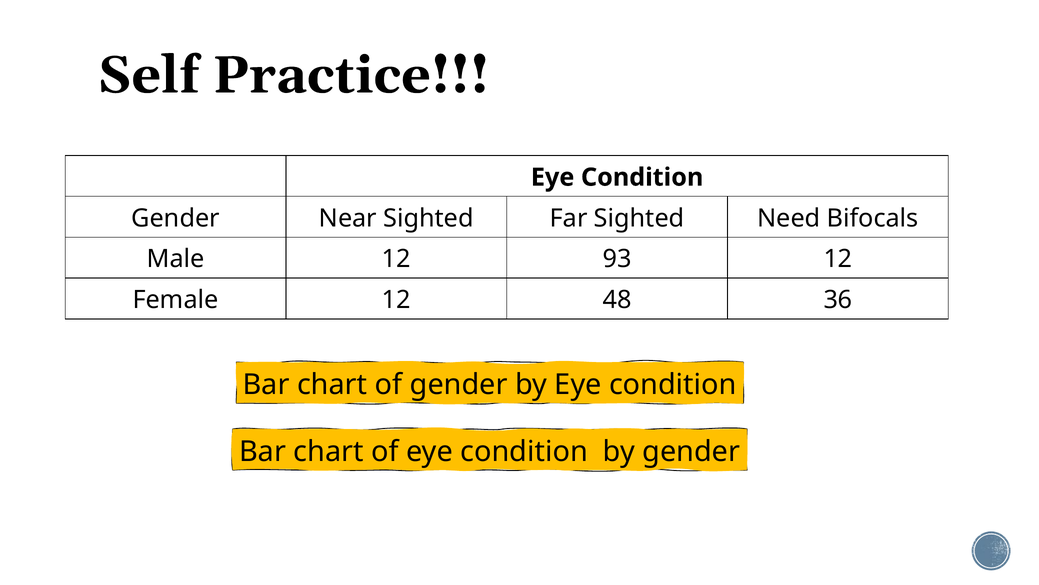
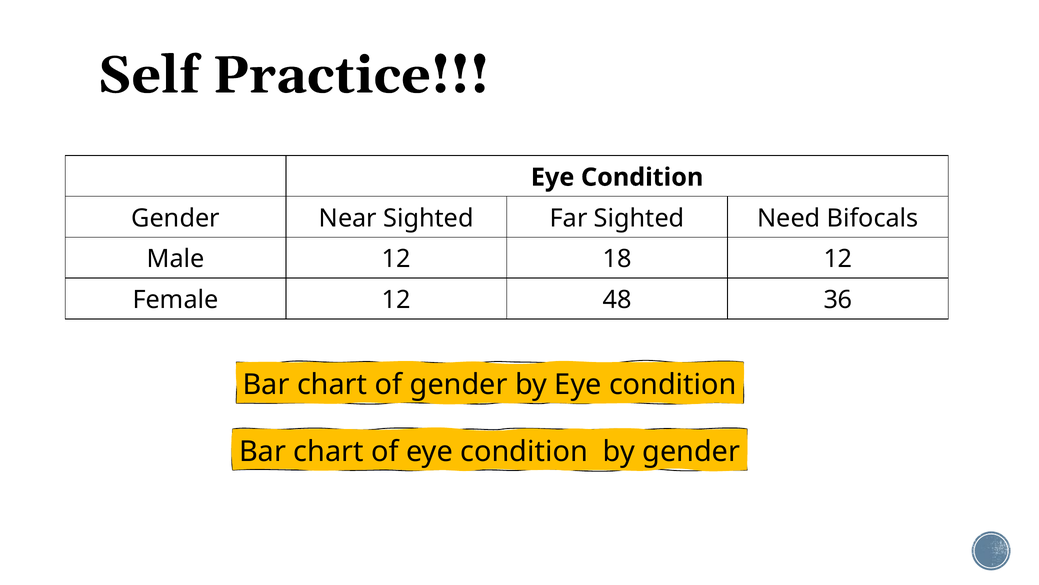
93: 93 -> 18
